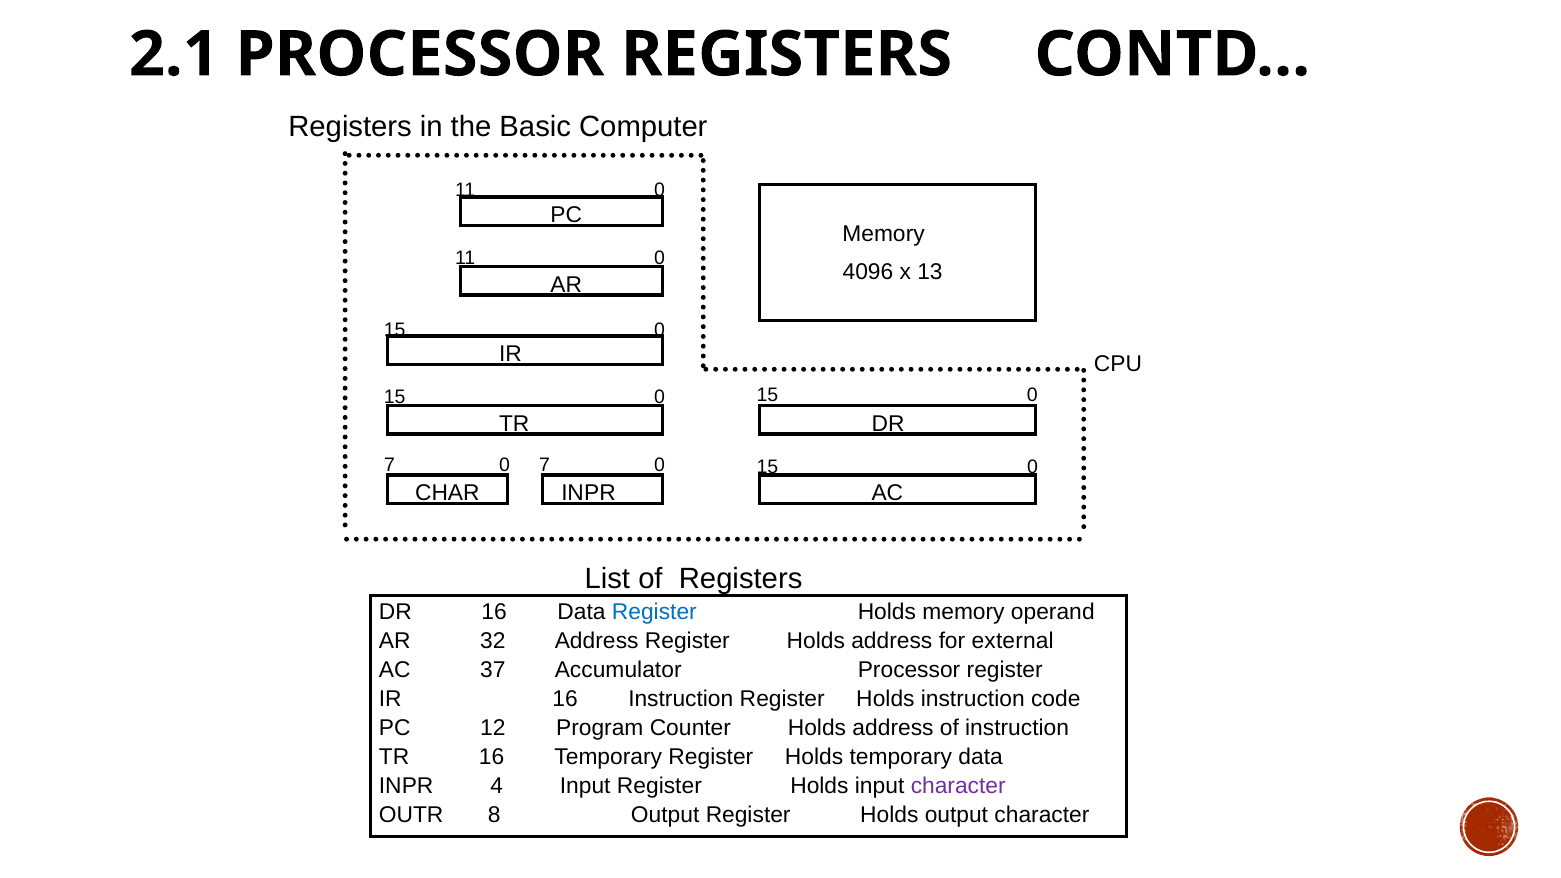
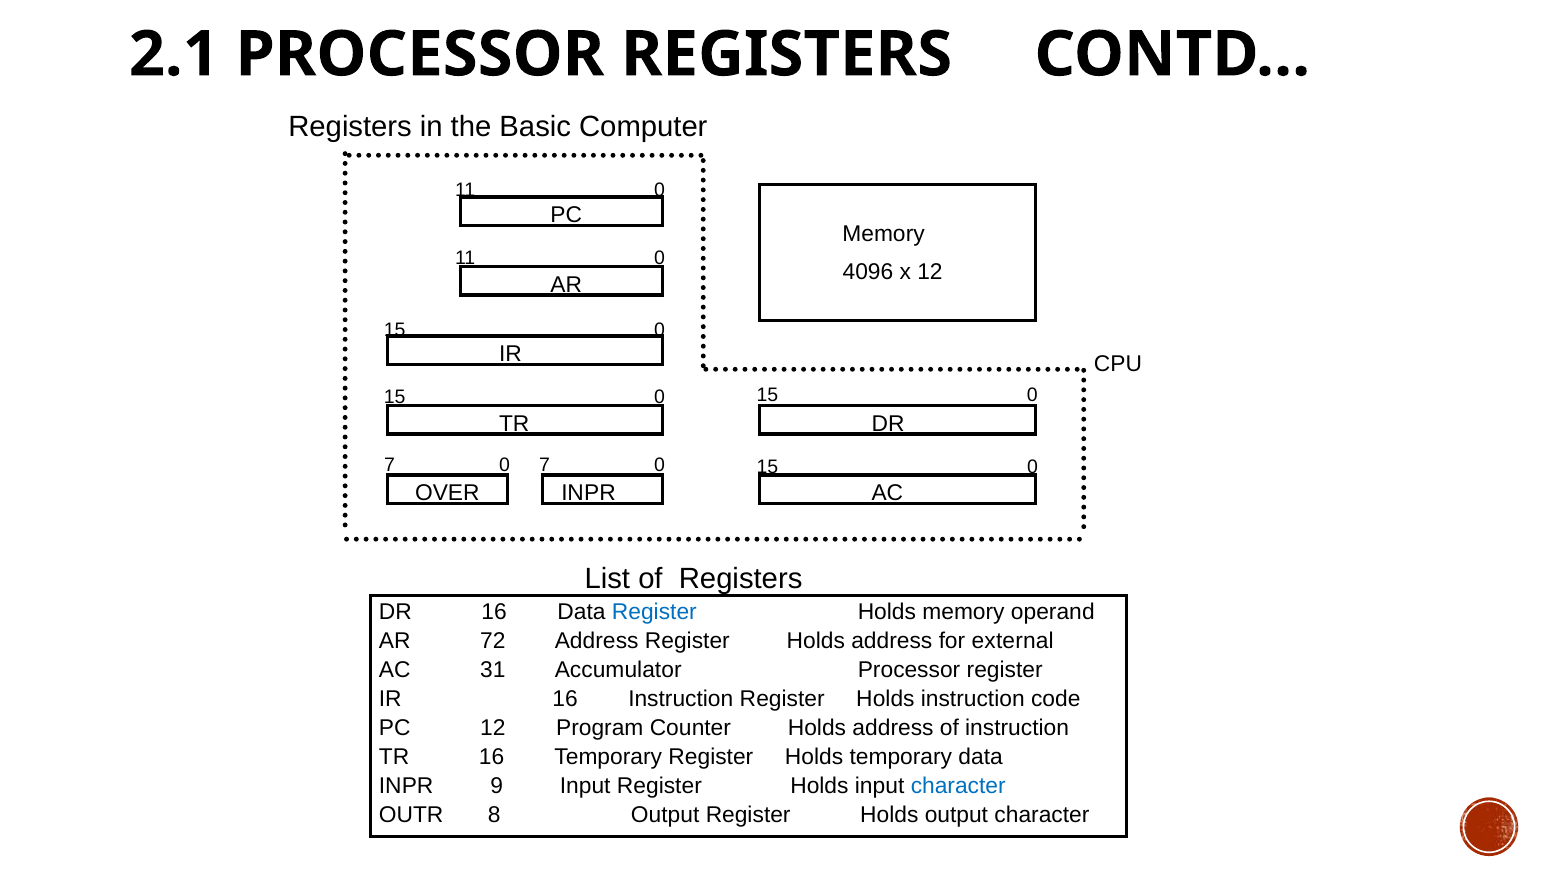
x 13: 13 -> 12
CHAR: CHAR -> OVER
32: 32 -> 72
37: 37 -> 31
4: 4 -> 9
character at (958, 786) colour: purple -> blue
